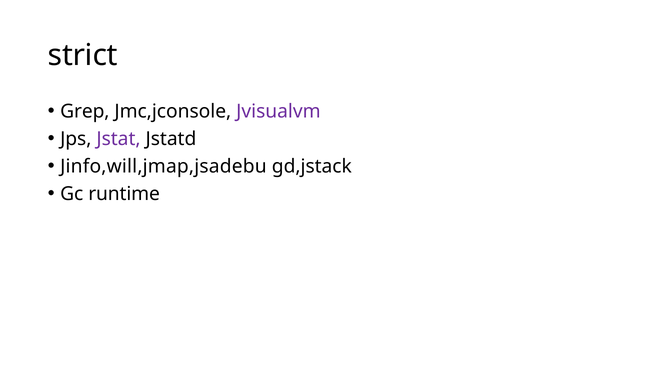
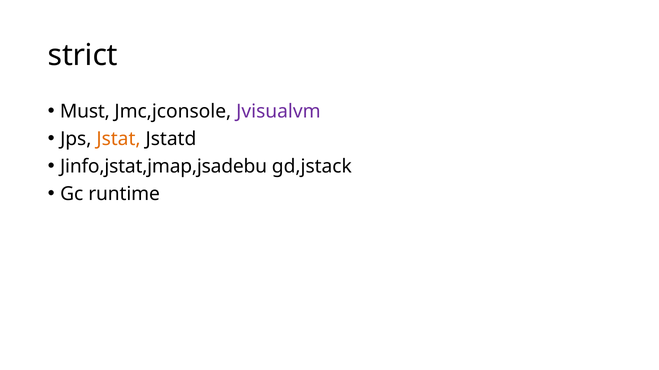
Grep: Grep -> Must
Jstat colour: purple -> orange
Jinfo,will,jmap,jsadebu: Jinfo,will,jmap,jsadebu -> Jinfo,jstat,jmap,jsadebu
